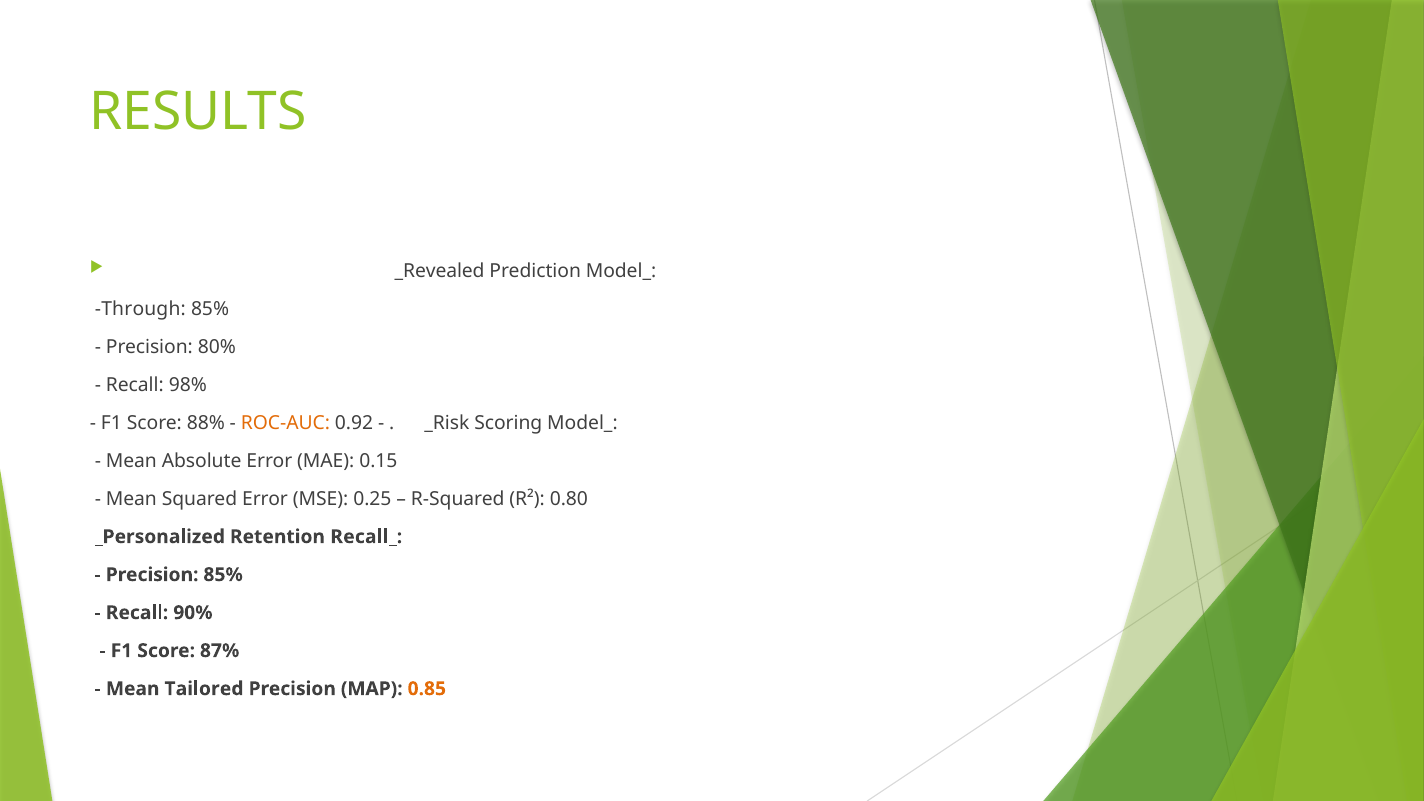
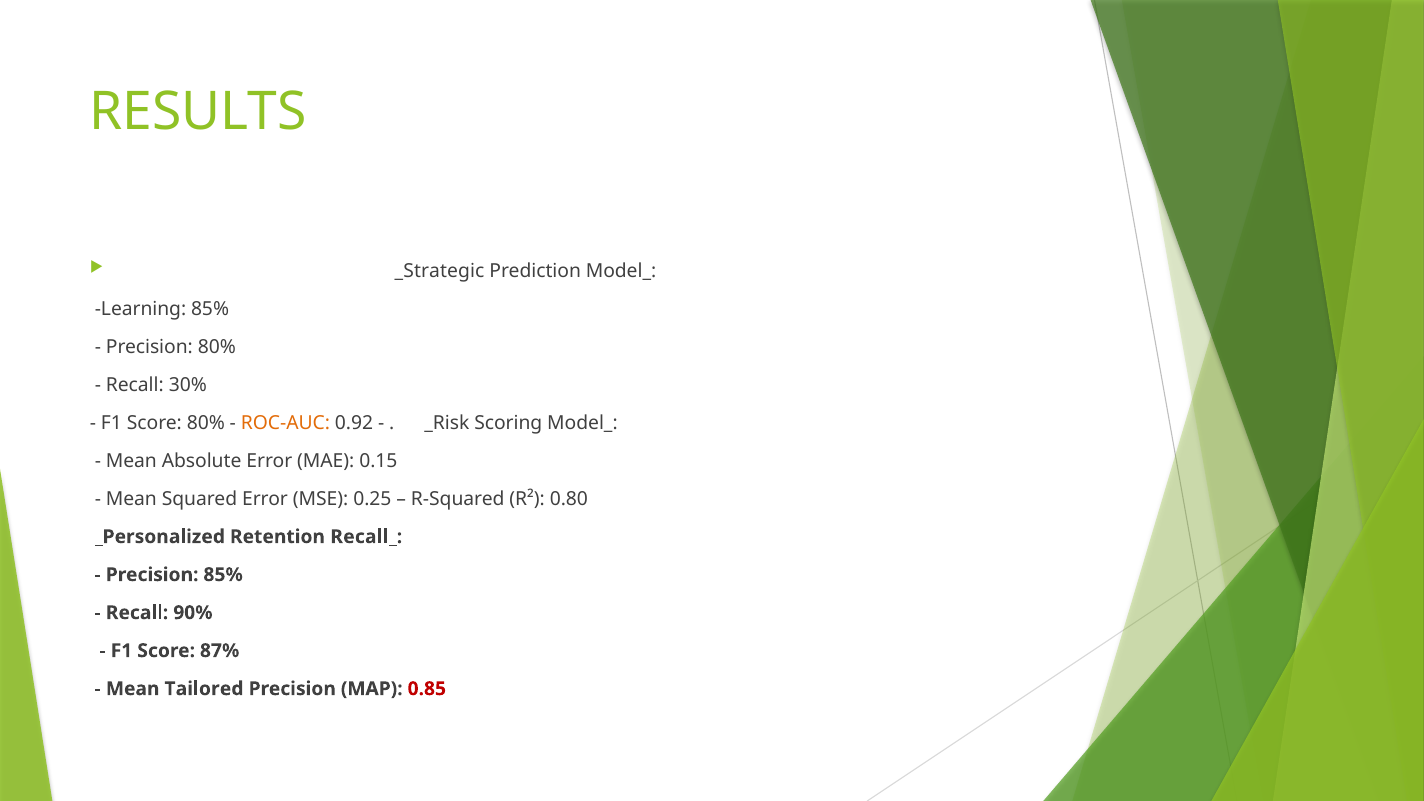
_Revealed: _Revealed -> _Strategic
Through: Through -> Learning
98%: 98% -> 30%
Score 88%: 88% -> 80%
0.85 colour: orange -> red
